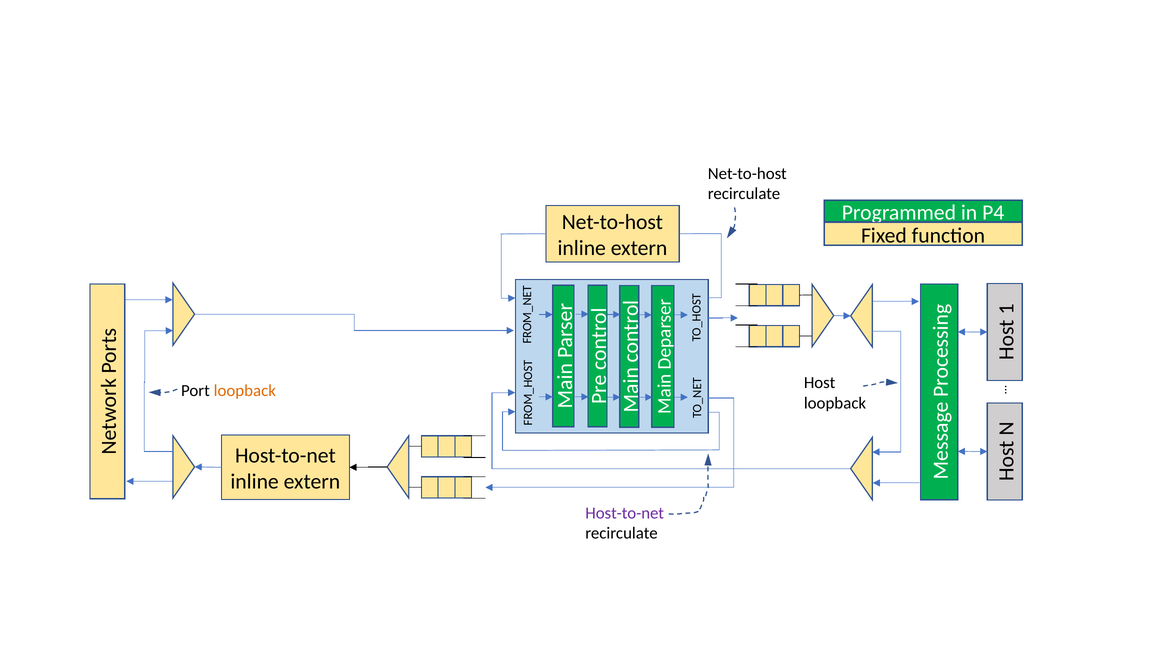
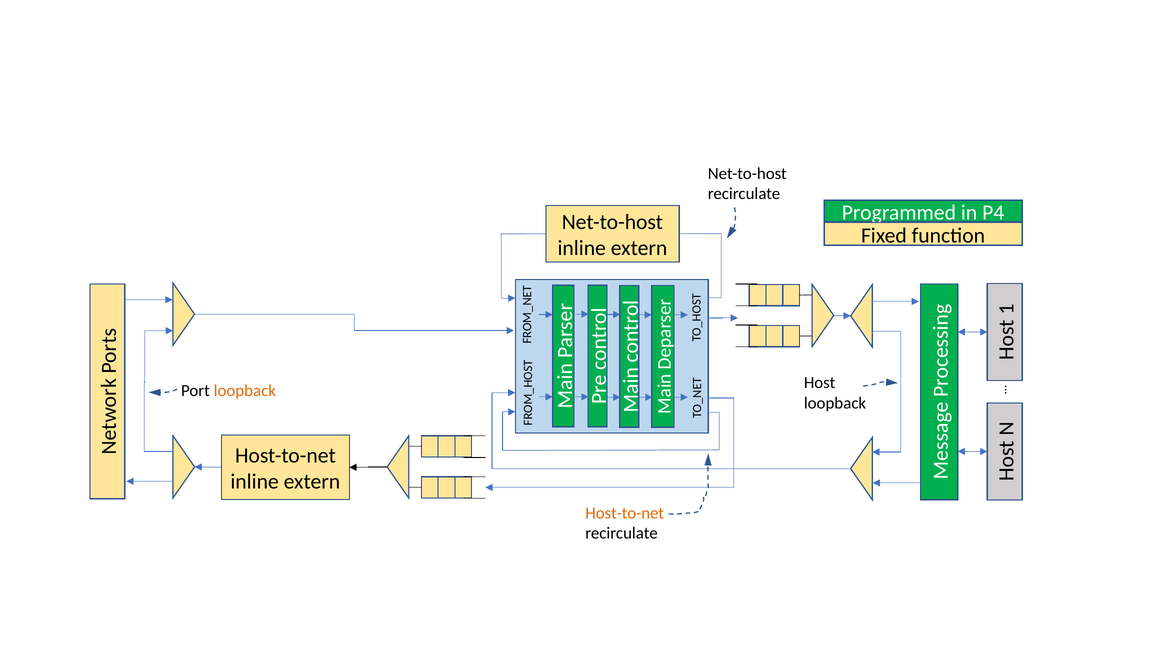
Host-to-net at (625, 513) colour: purple -> orange
